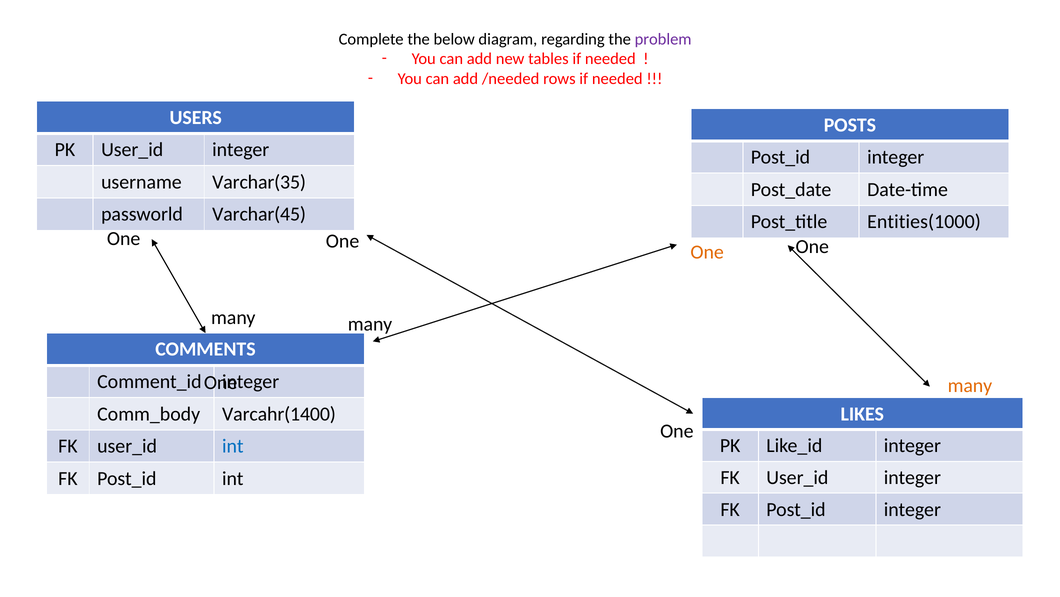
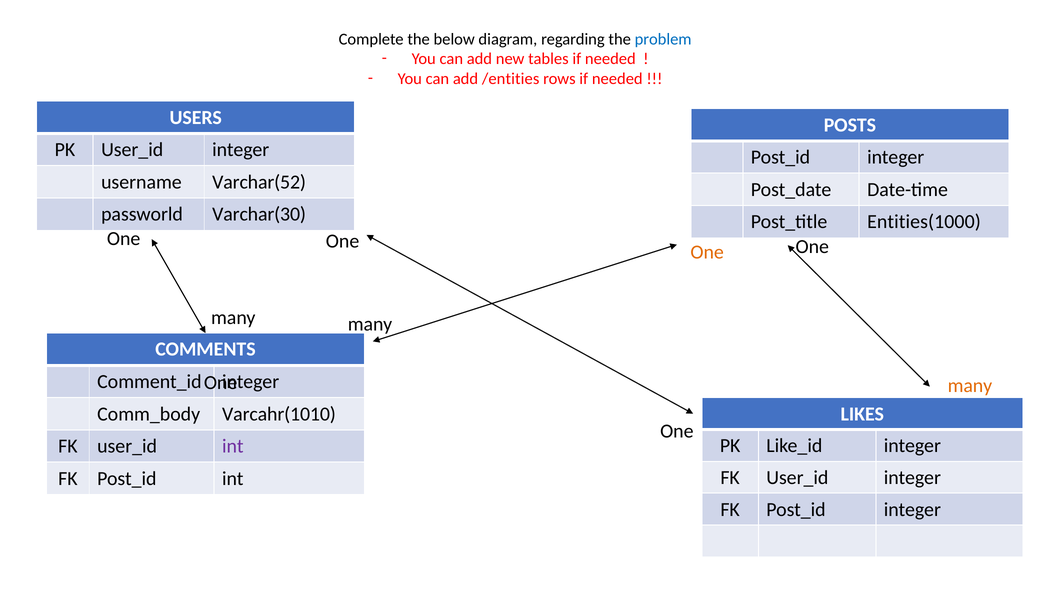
problem colour: purple -> blue
/needed: /needed -> /entities
Varchar(35: Varchar(35 -> Varchar(52
Varchar(45: Varchar(45 -> Varchar(30
Varcahr(1400: Varcahr(1400 -> Varcahr(1010
int at (233, 446) colour: blue -> purple
